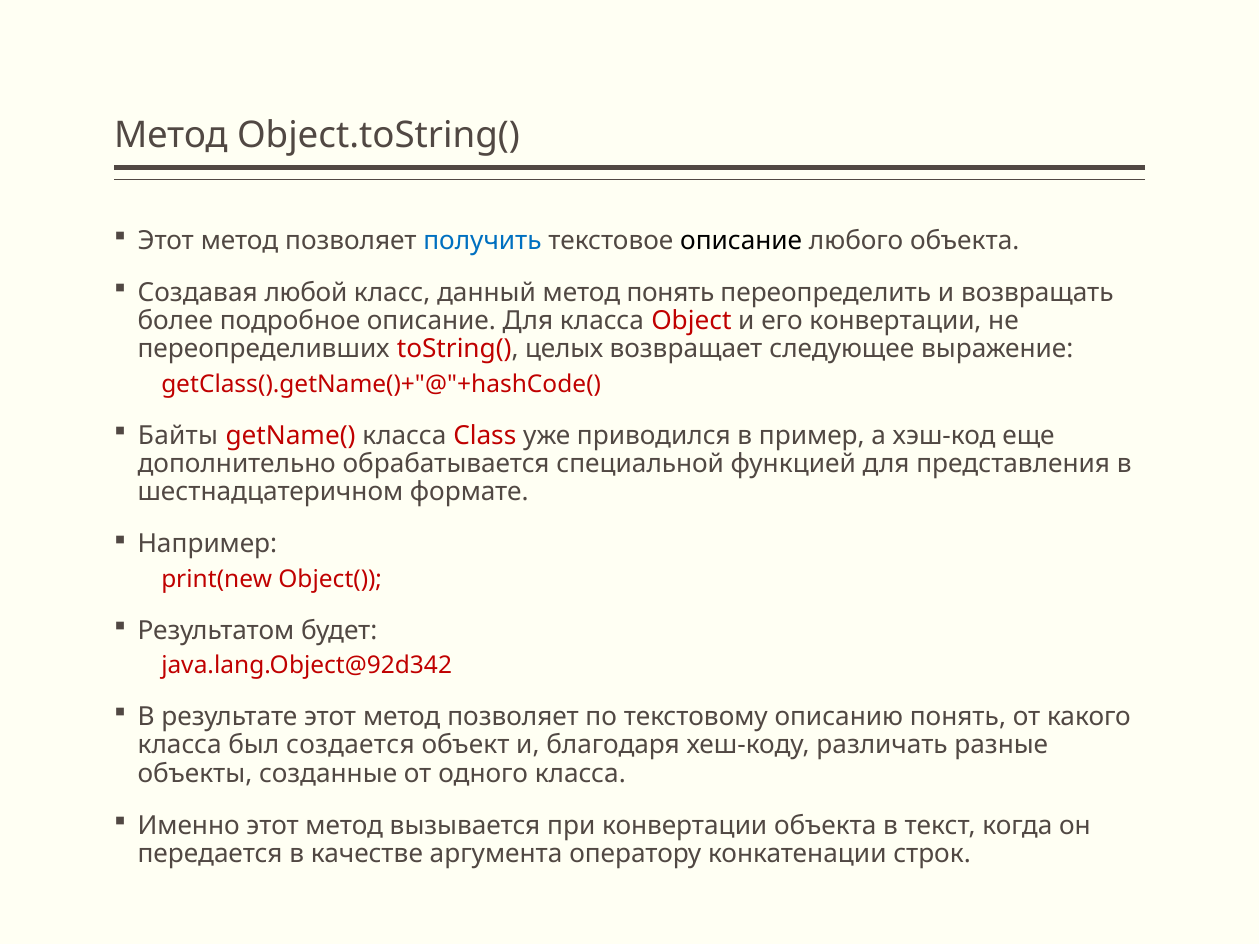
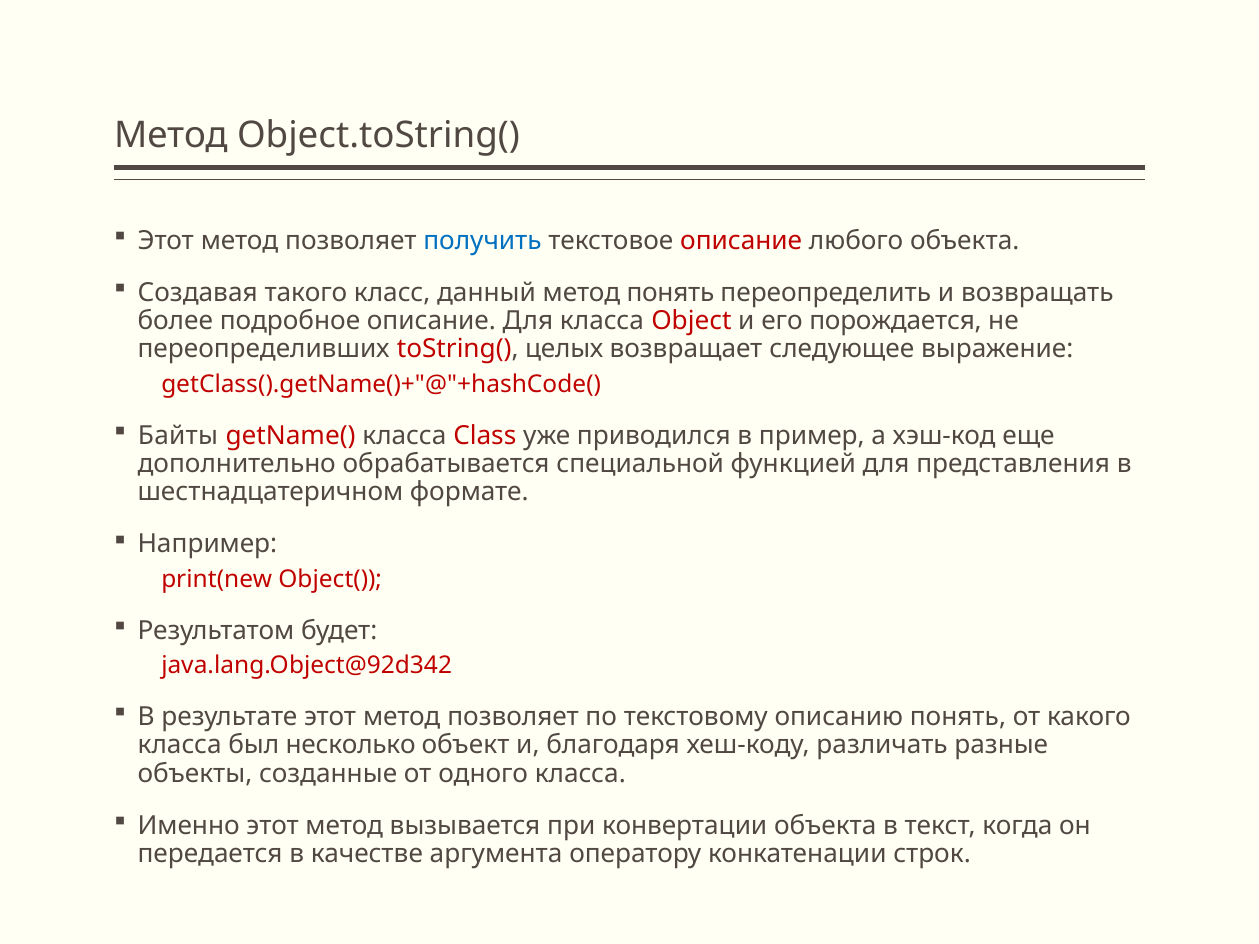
описание at (741, 241) colour: black -> red
любой: любой -> такого
его конвертации: конвертации -> порождается
создается: создается -> несколько
